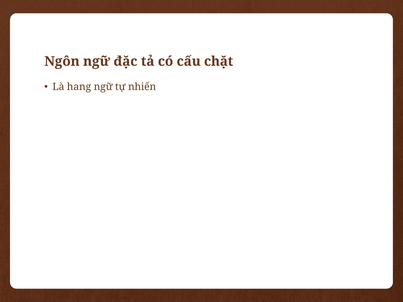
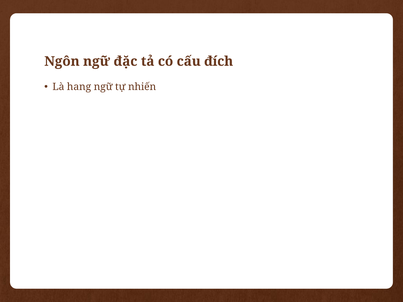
chặt: chặt -> đích
